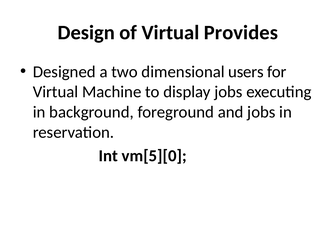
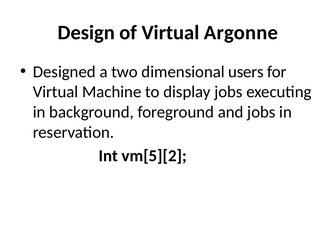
Provides: Provides -> Argonne
vm[5][0: vm[5][0 -> vm[5][2
